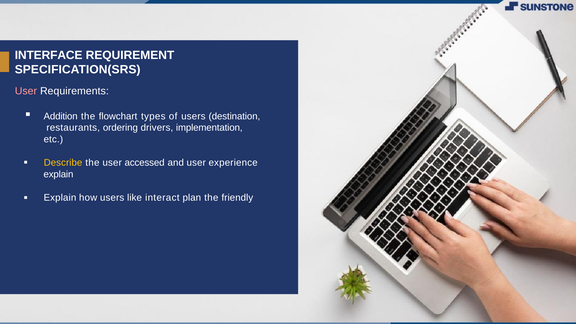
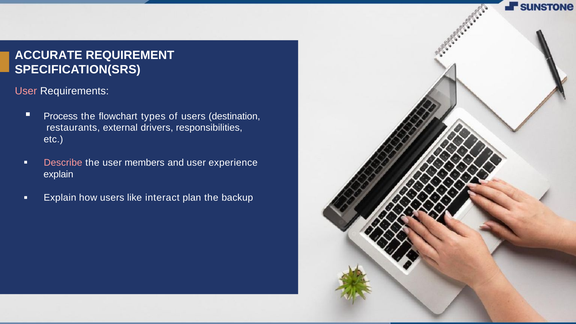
INTERFACE: INTERFACE -> ACCURATE
Addition: Addition -> Process
ordering: ordering -> external
implementation: implementation -> responsibilities
Describe colour: yellow -> pink
accessed: accessed -> members
friendly: friendly -> backup
